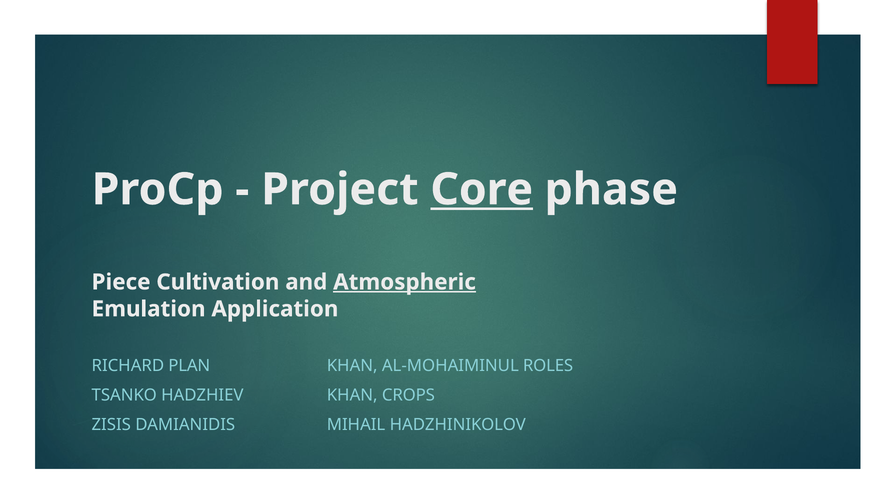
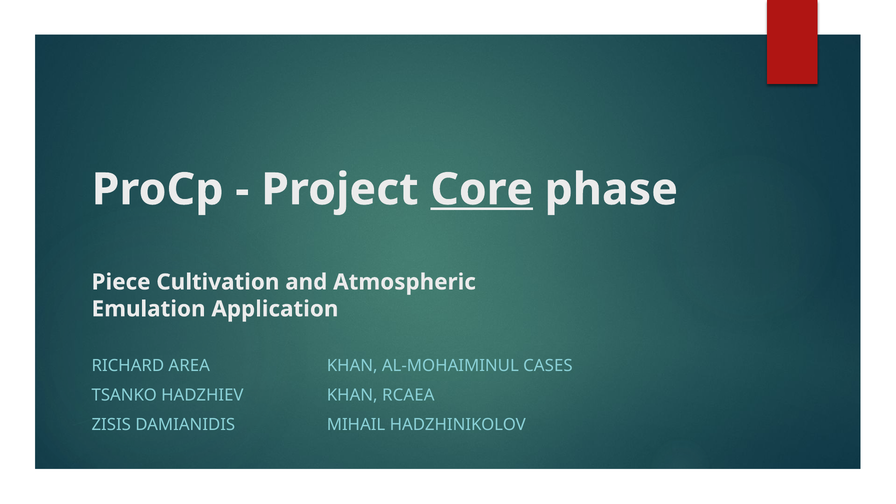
Atmospheric underline: present -> none
PLAN: PLAN -> AREA
ROLES: ROLES -> CASES
CROPS: CROPS -> RCAEA
